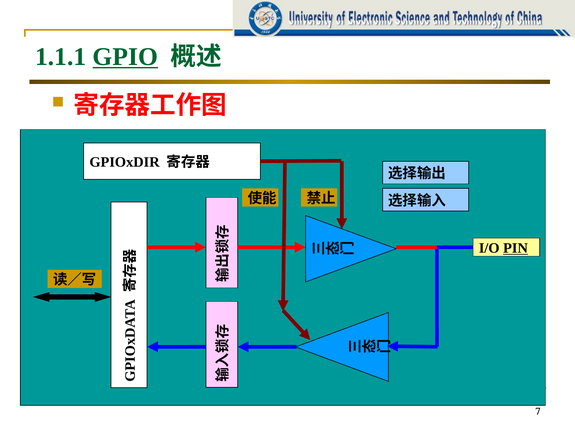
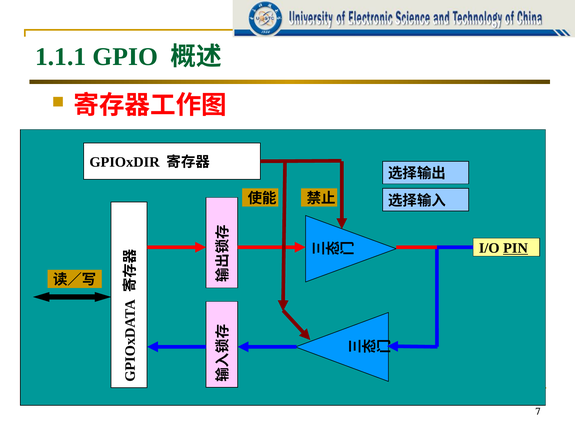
GPIO underline: present -> none
